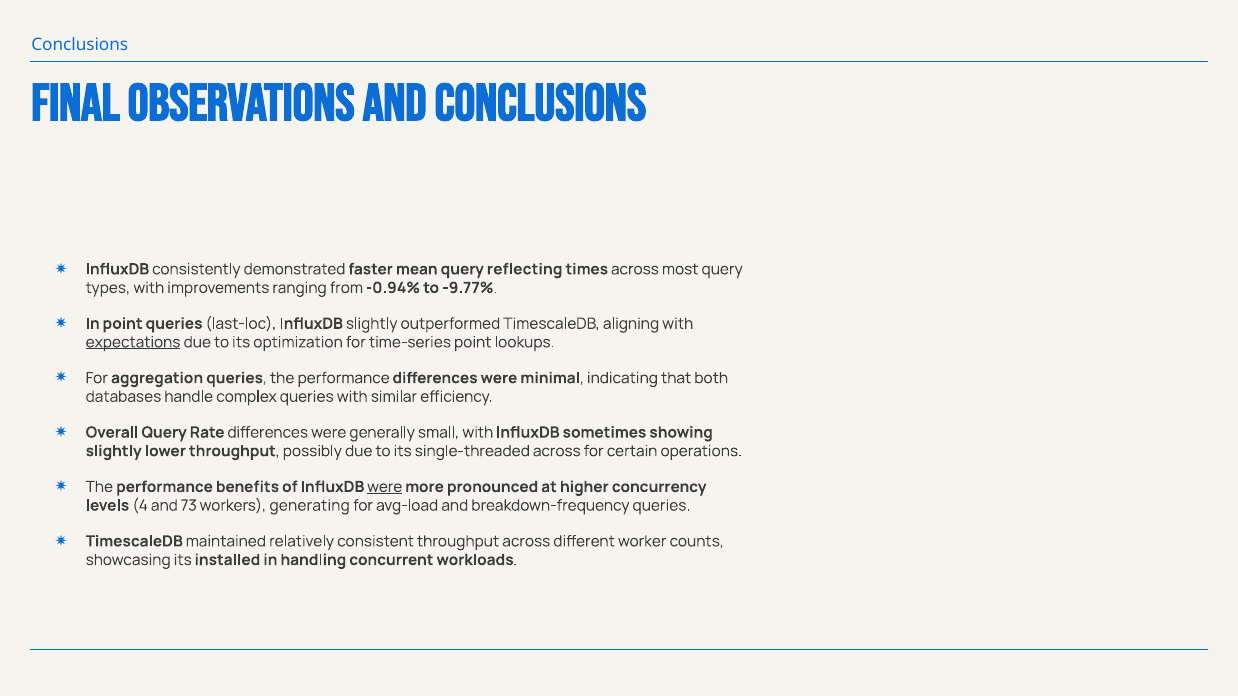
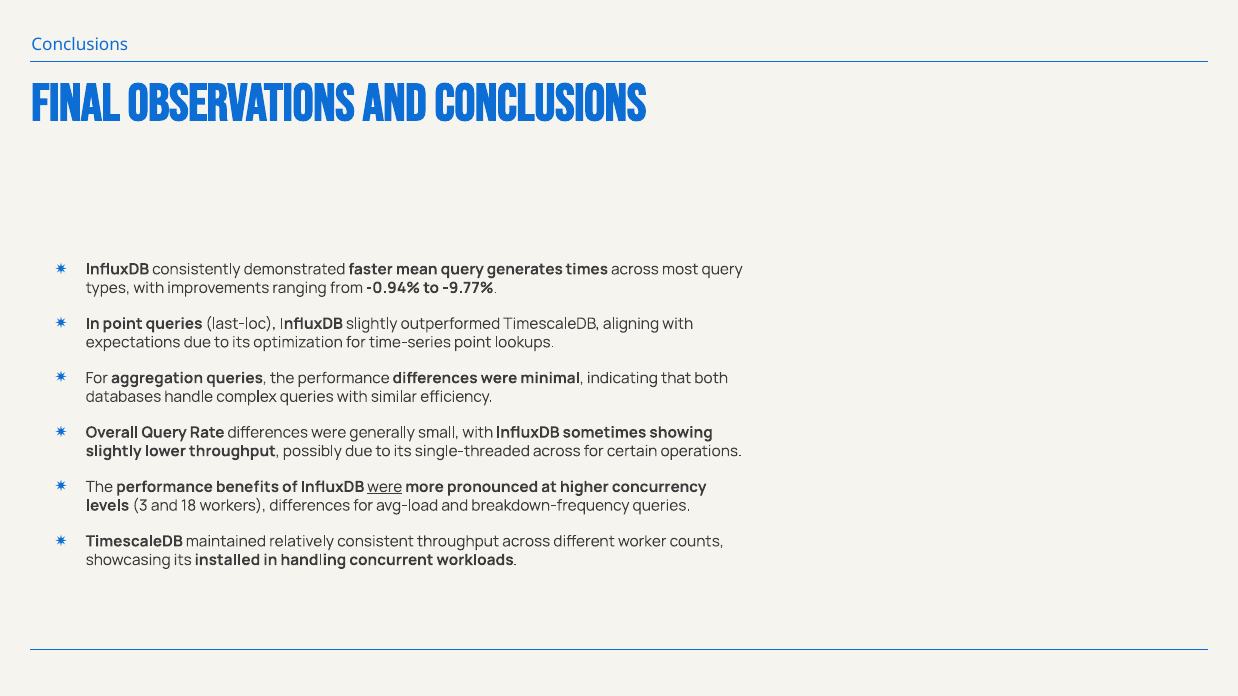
reflecting: reflecting -> generates
expectations underline: present -> none
4: 4 -> 3
73: 73 -> 18
workers generating: generating -> differences
